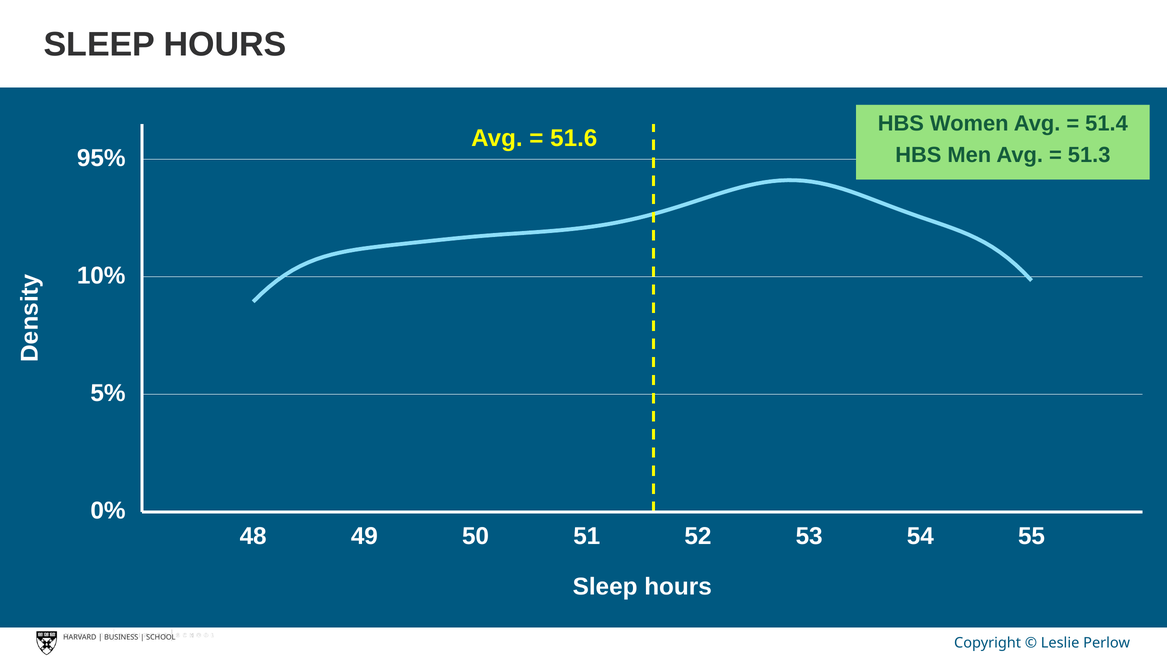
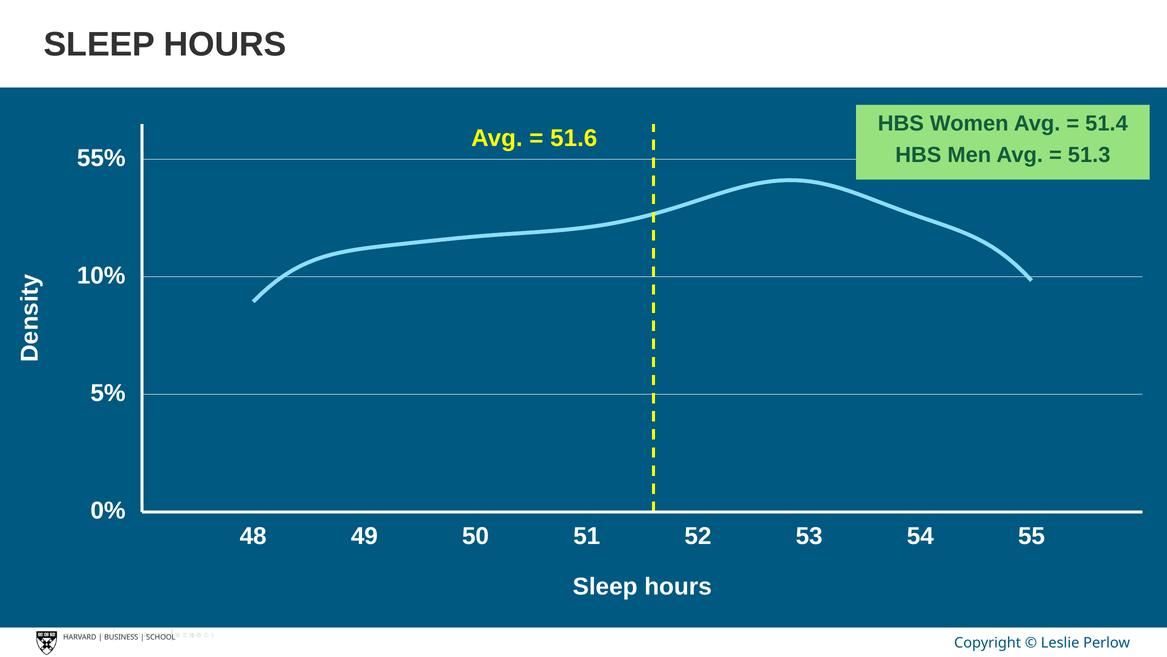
95%: 95% -> 55%
